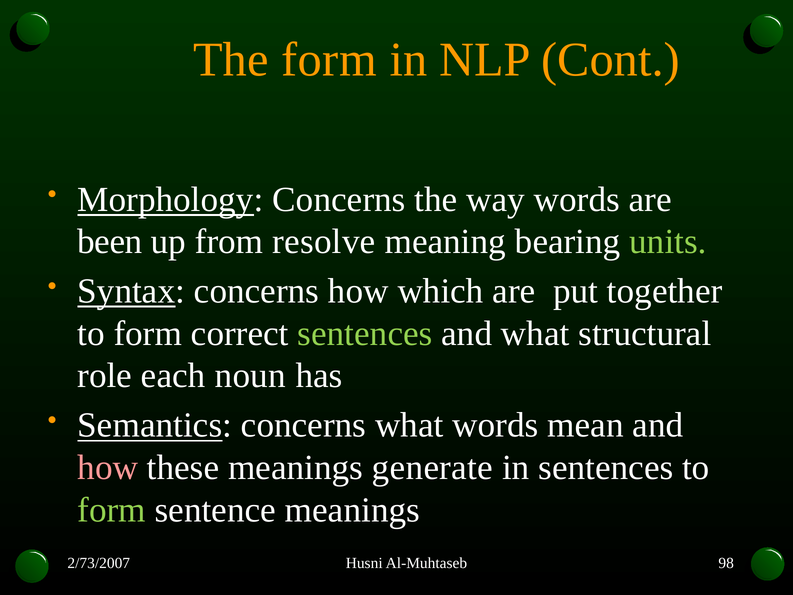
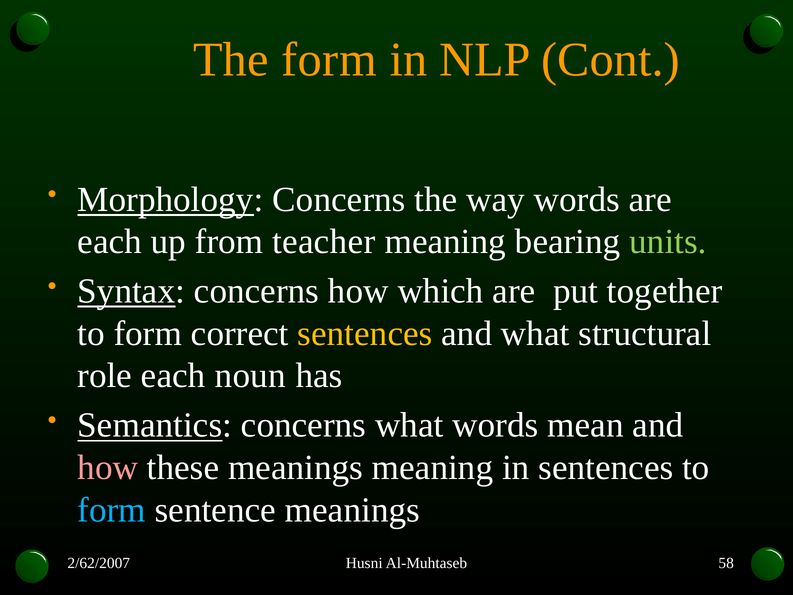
been at (110, 242): been -> each
resolve: resolve -> teacher
sentences at (365, 333) colour: light green -> yellow
meanings generate: generate -> meaning
form at (112, 510) colour: light green -> light blue
2/73/2007: 2/73/2007 -> 2/62/2007
98: 98 -> 58
